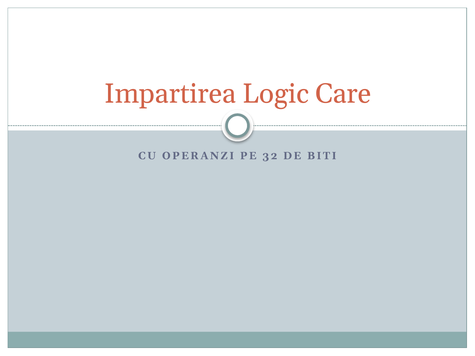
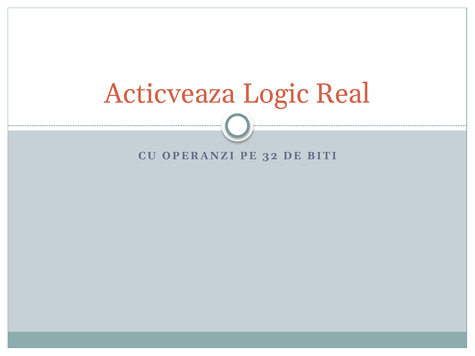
Impartirea: Impartirea -> Acticveaza
Care: Care -> Real
